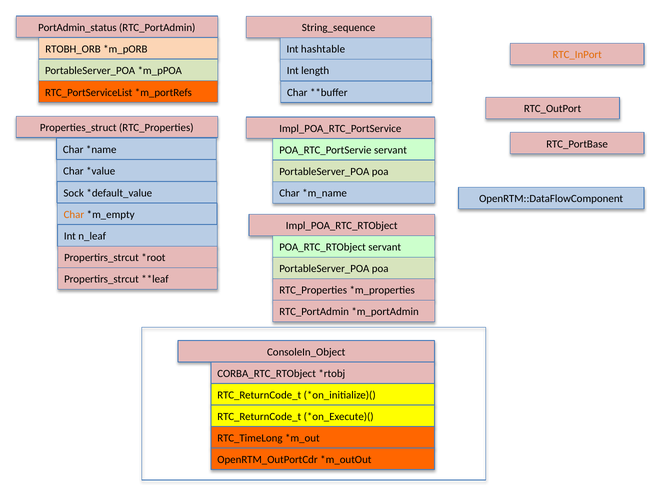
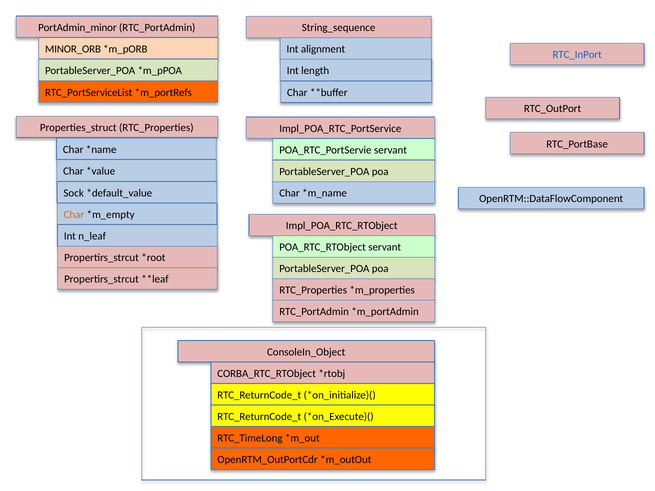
PortAdmin_status: PortAdmin_status -> PortAdmin_minor
RTOBH_ORB: RTOBH_ORB -> MINOR_ORB
hashtable: hashtable -> alignment
RTC_InPort colour: orange -> blue
